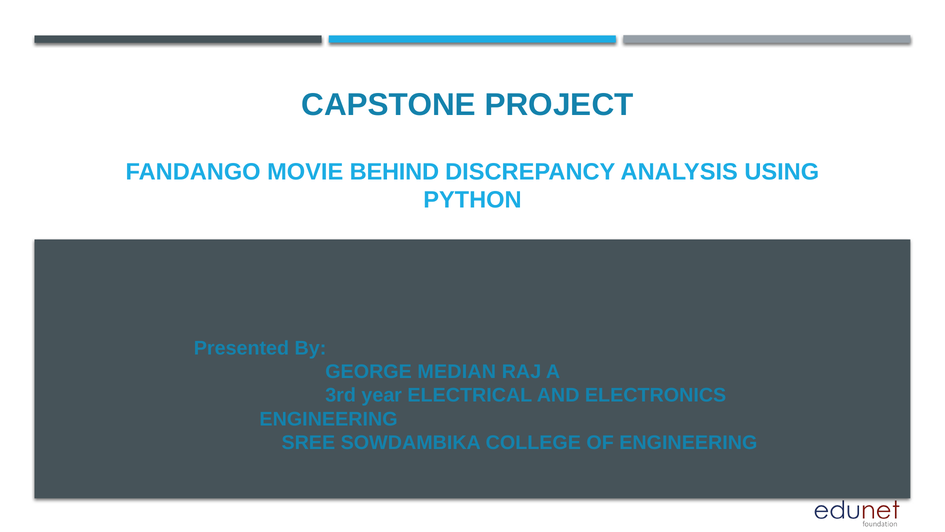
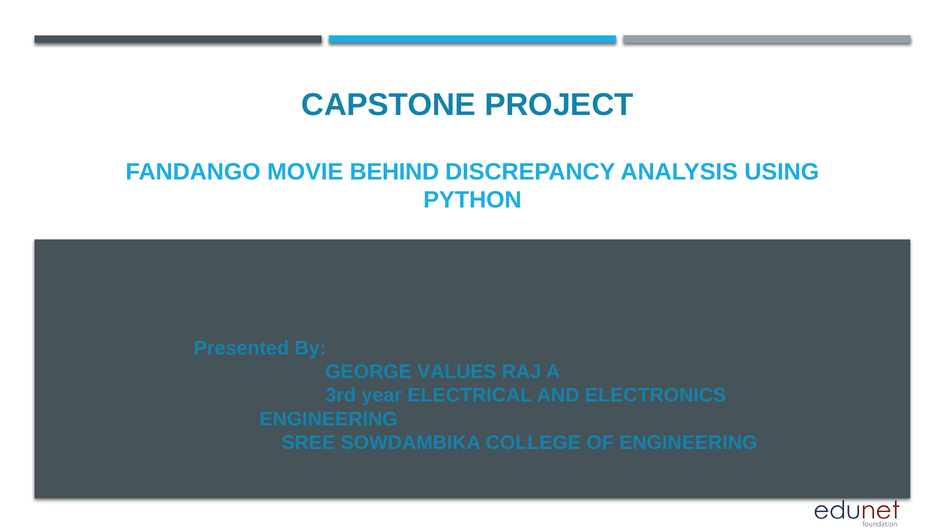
MEDIAN: MEDIAN -> VALUES
